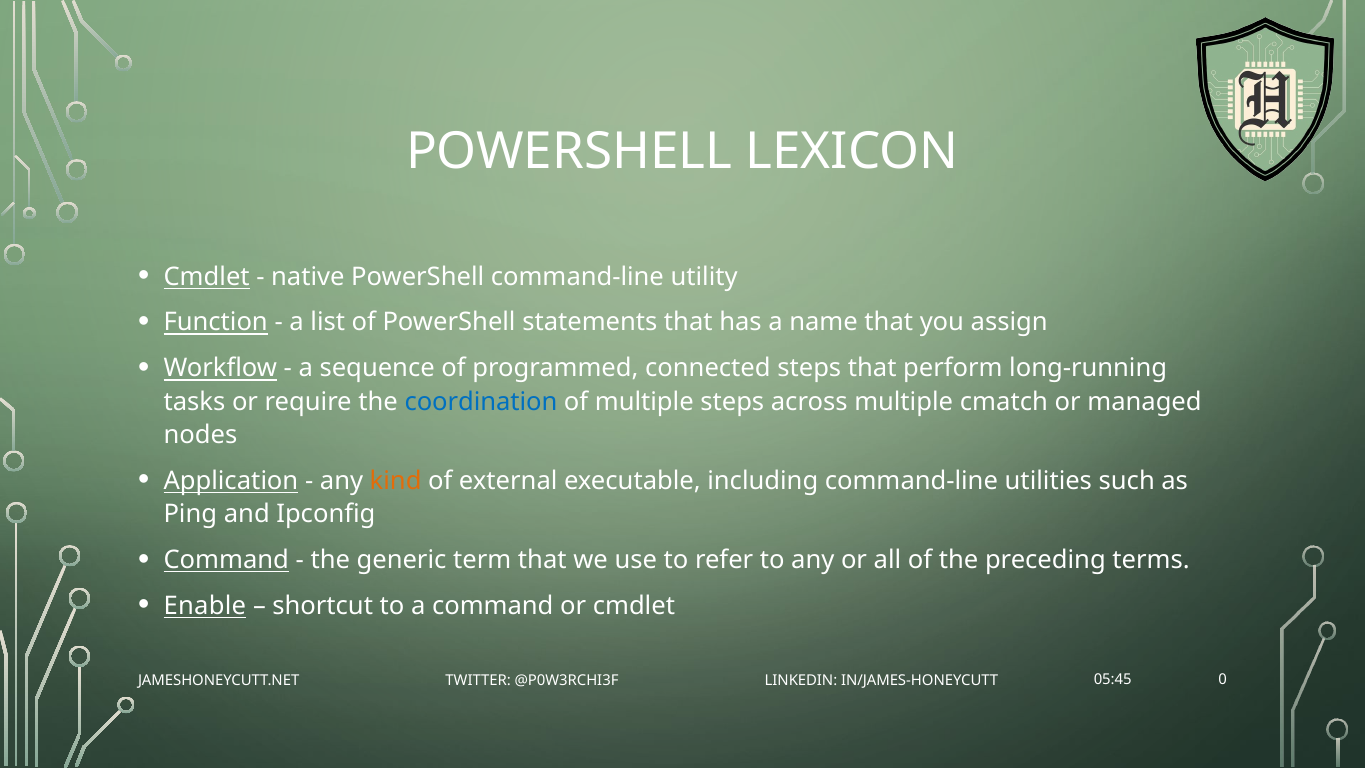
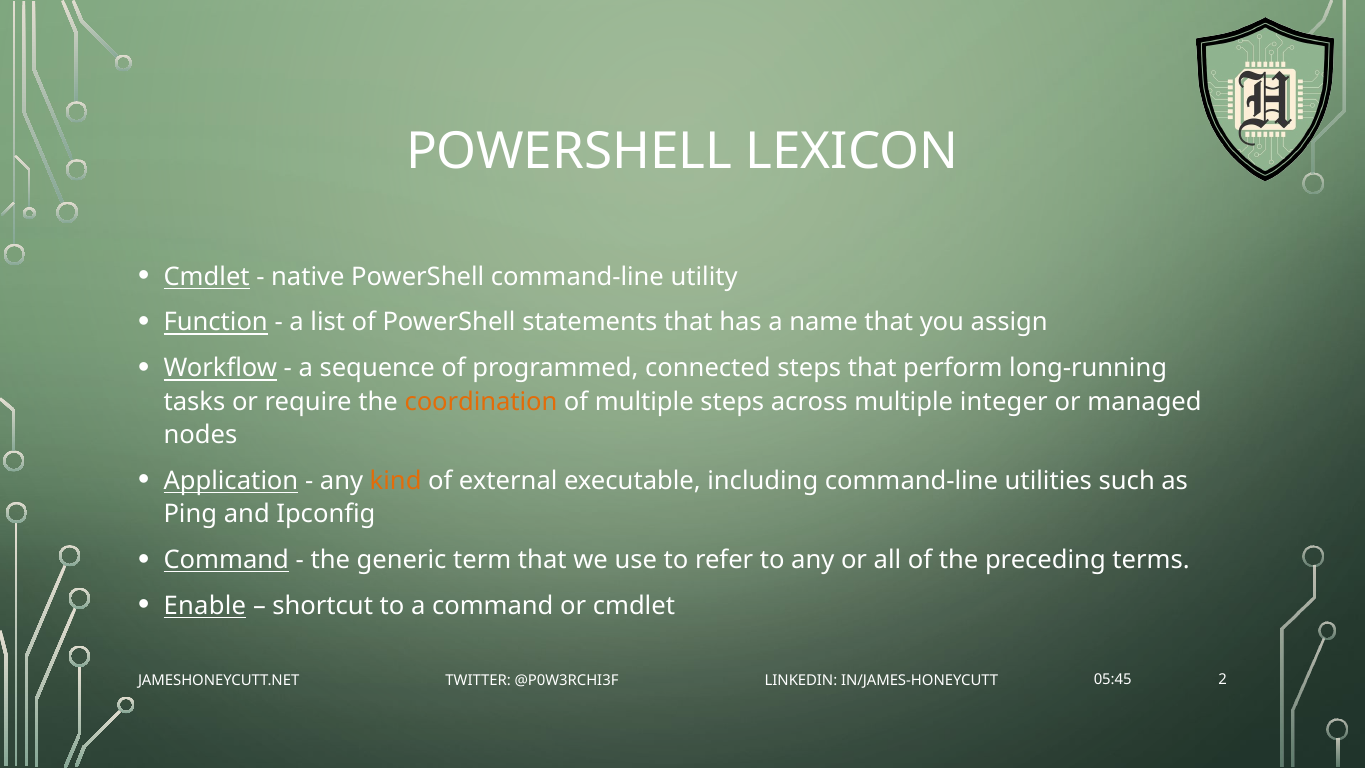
coordination colour: blue -> orange
cmatch: cmatch -> integer
0: 0 -> 2
